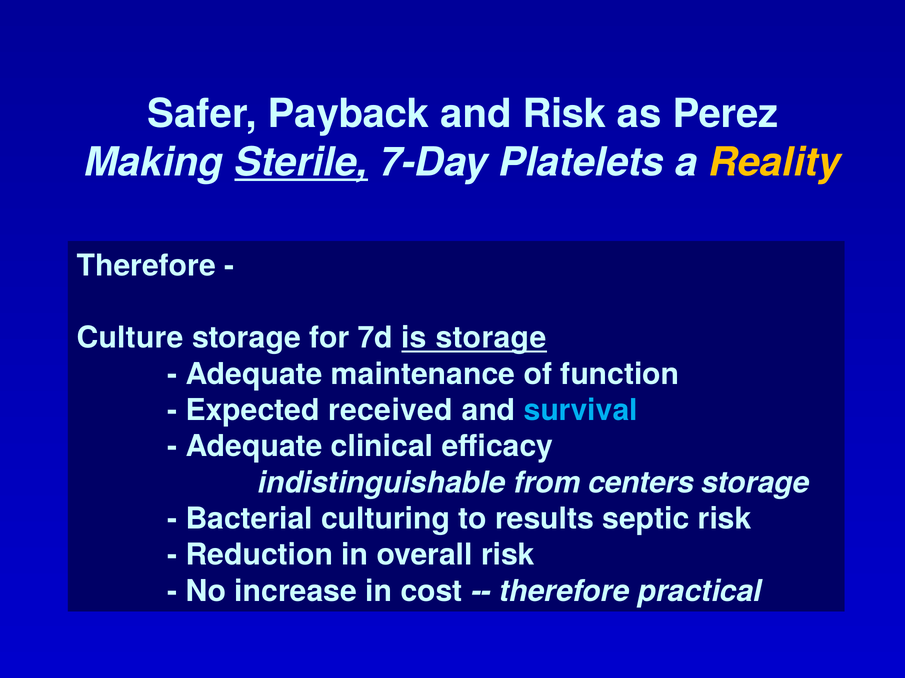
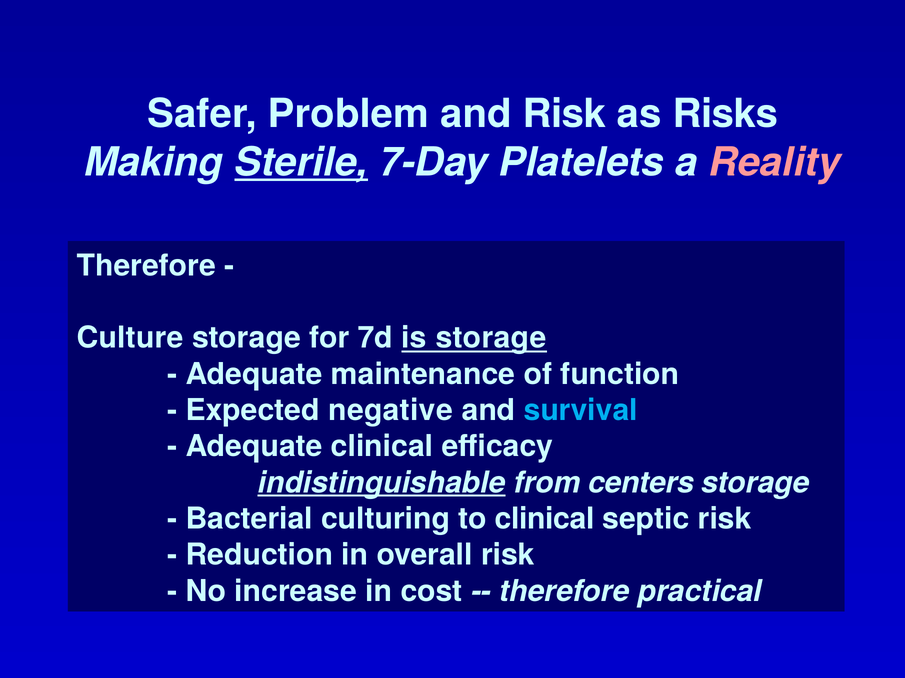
Payback: Payback -> Problem
Perez: Perez -> Risks
Reality colour: yellow -> pink
received: received -> negative
indistinguishable underline: none -> present
to results: results -> clinical
